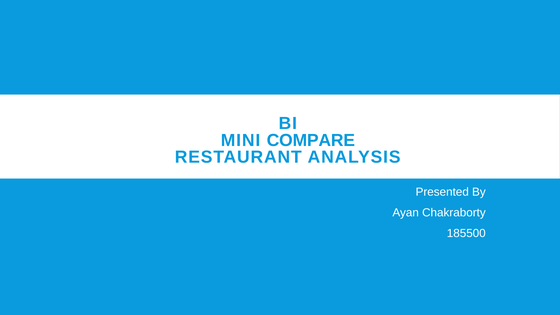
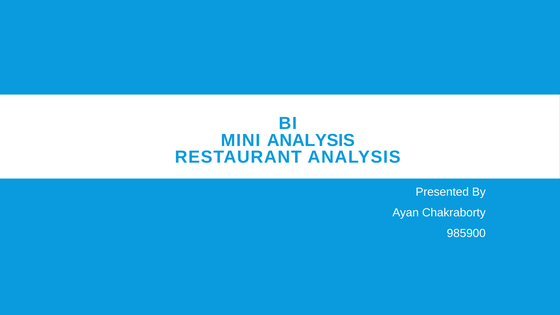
MINI COMPARE: COMPARE -> ANALYSIS
185500: 185500 -> 985900
